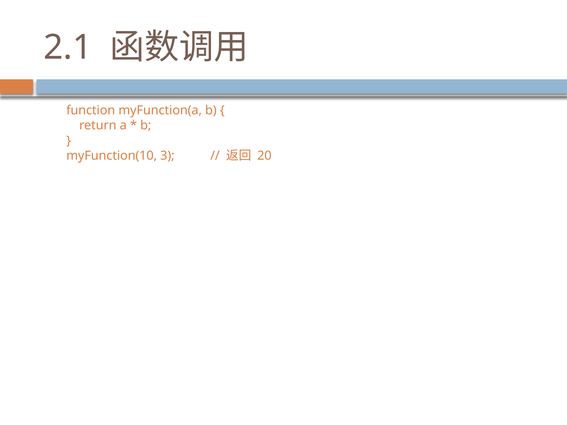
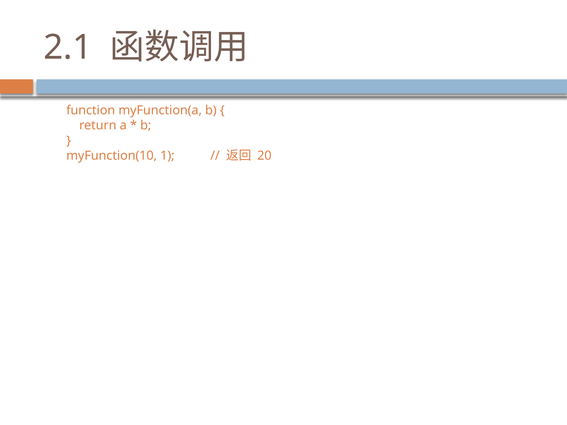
3: 3 -> 1
